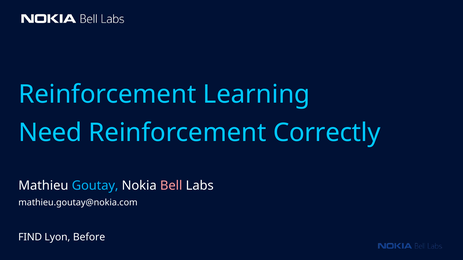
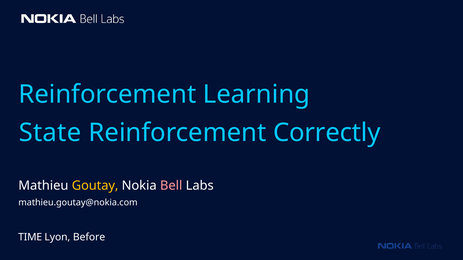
Need: Need -> State
Goutay colour: light blue -> yellow
FIND: FIND -> TIME
